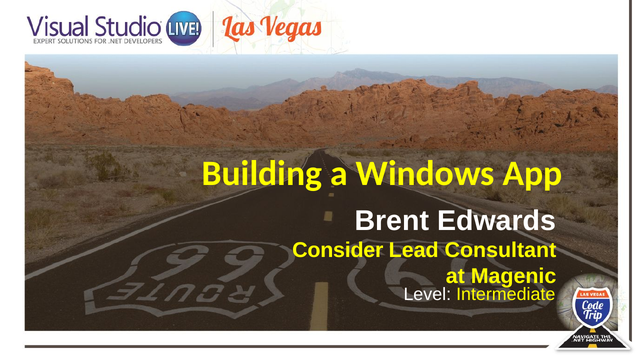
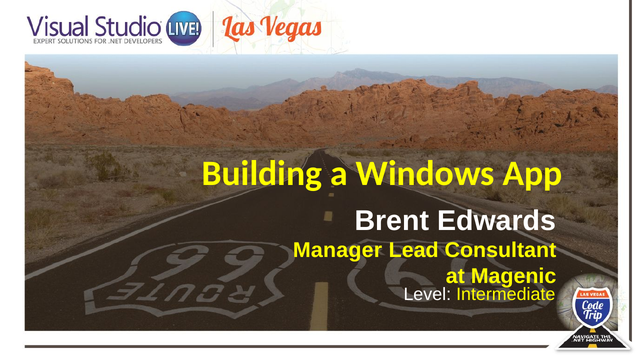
Consider: Consider -> Manager
